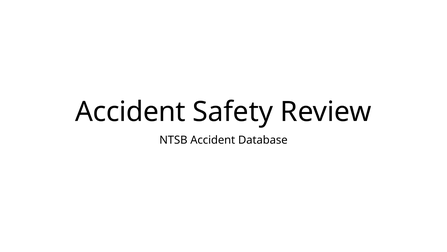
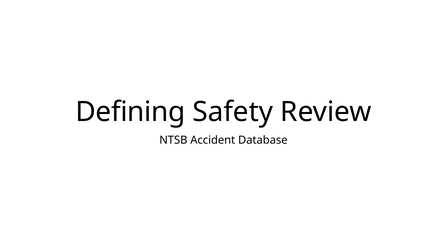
Accident at (130, 112): Accident -> Defining
